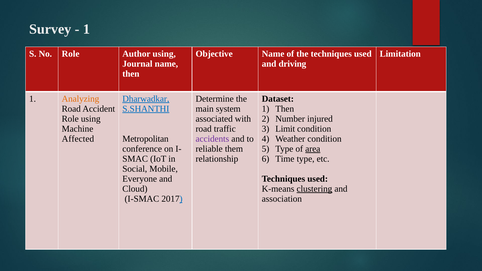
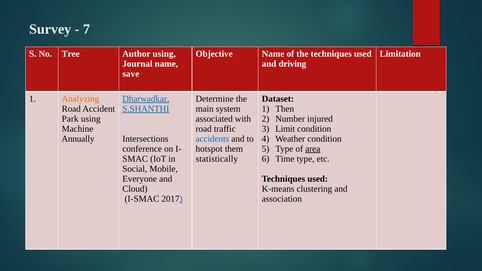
1 at (86, 29): 1 -> 7
No Role: Role -> Tree
then at (131, 74): then -> save
Role at (70, 119): Role -> Park
Affected: Affected -> Annually
Metropolitan: Metropolitan -> Intersections
accidents colour: purple -> blue
reliable: reliable -> hotspot
relationship: relationship -> statistically
clustering underline: present -> none
